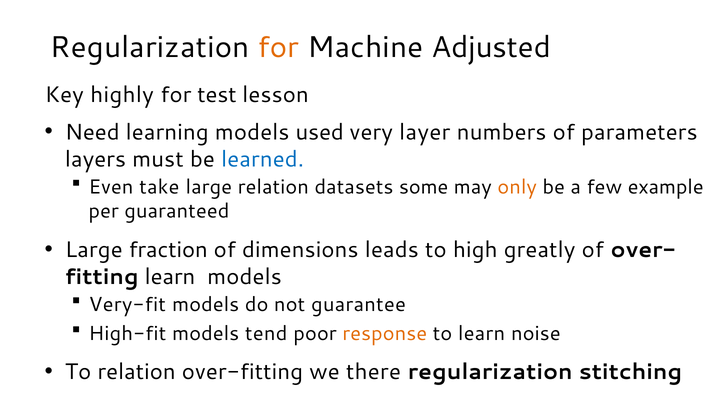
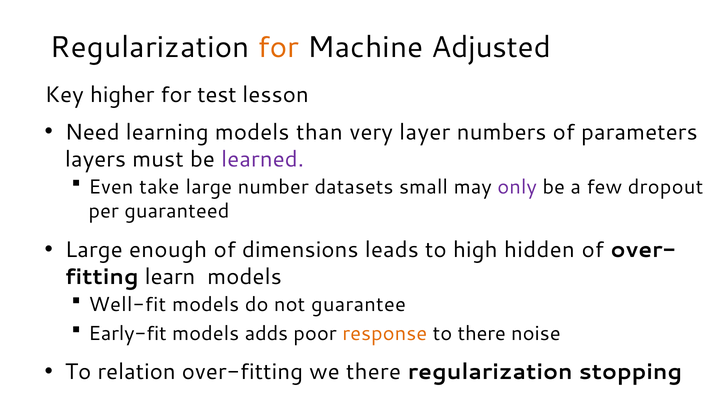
highly: highly -> higher
used: used -> than
learned colour: blue -> purple
large relation: relation -> number
some: some -> small
only colour: orange -> purple
example: example -> dropout
fraction: fraction -> enough
greatly: greatly -> hidden
Very-fit: Very-fit -> Well-fit
High-fit: High-fit -> Early-fit
tend: tend -> adds
to learn: learn -> there
stitching: stitching -> stopping
